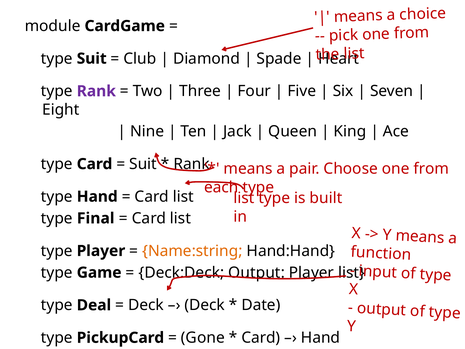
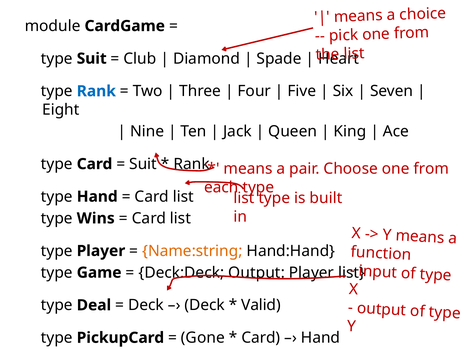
Rank at (96, 91) colour: purple -> blue
Final: Final -> Wins
Date: Date -> Valid
